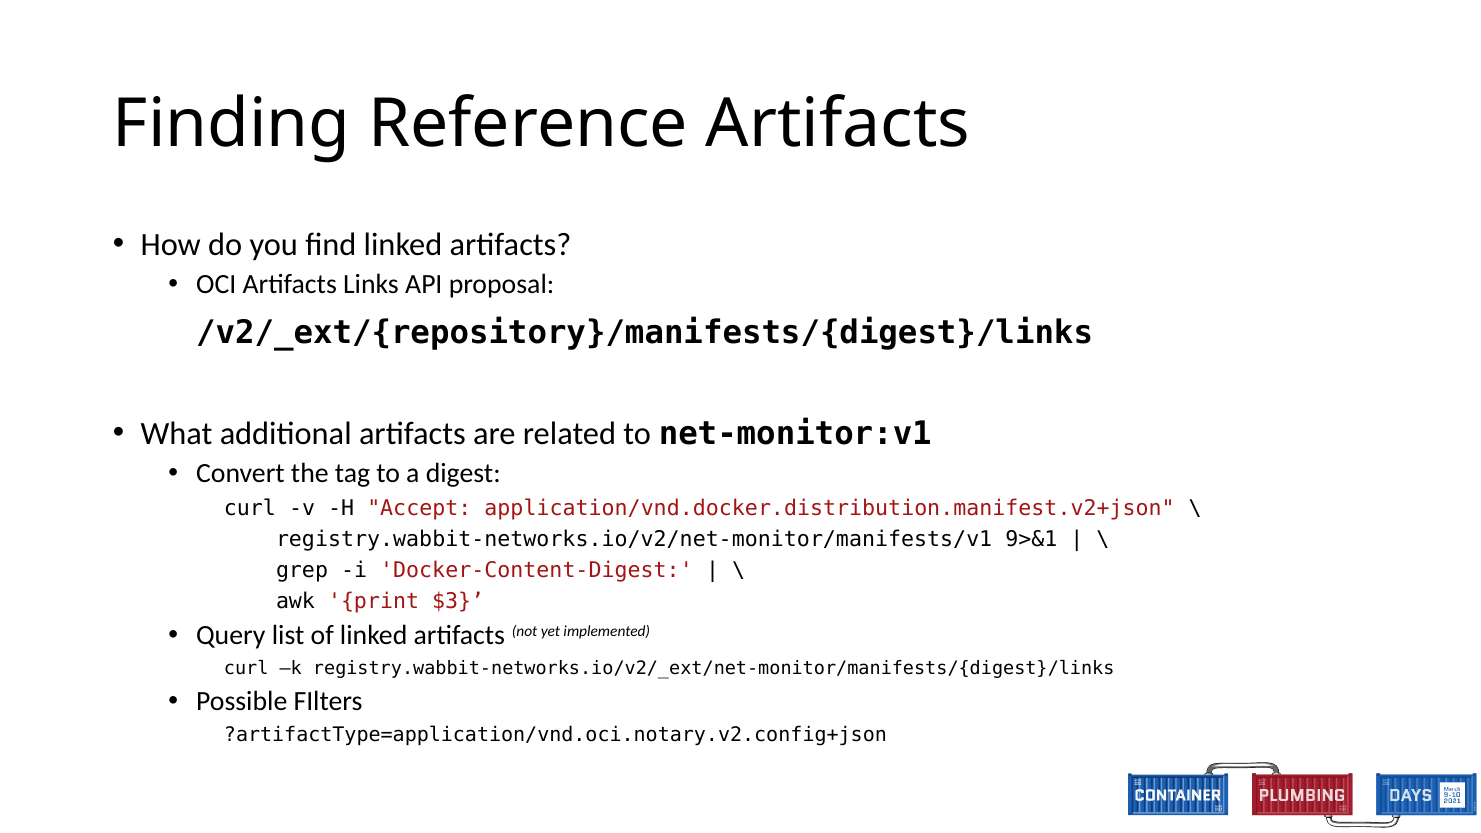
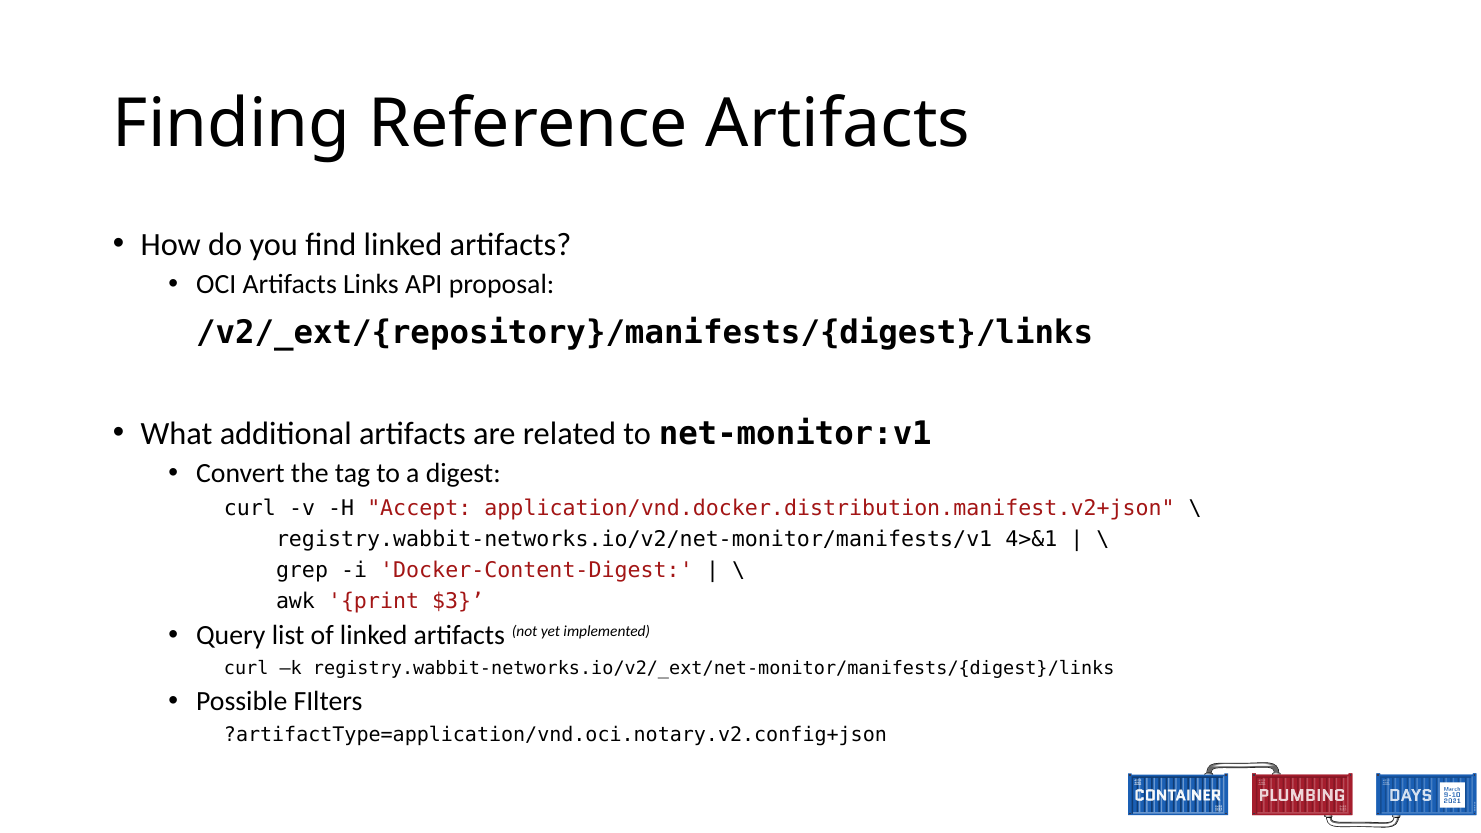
9>&1: 9>&1 -> 4>&1
